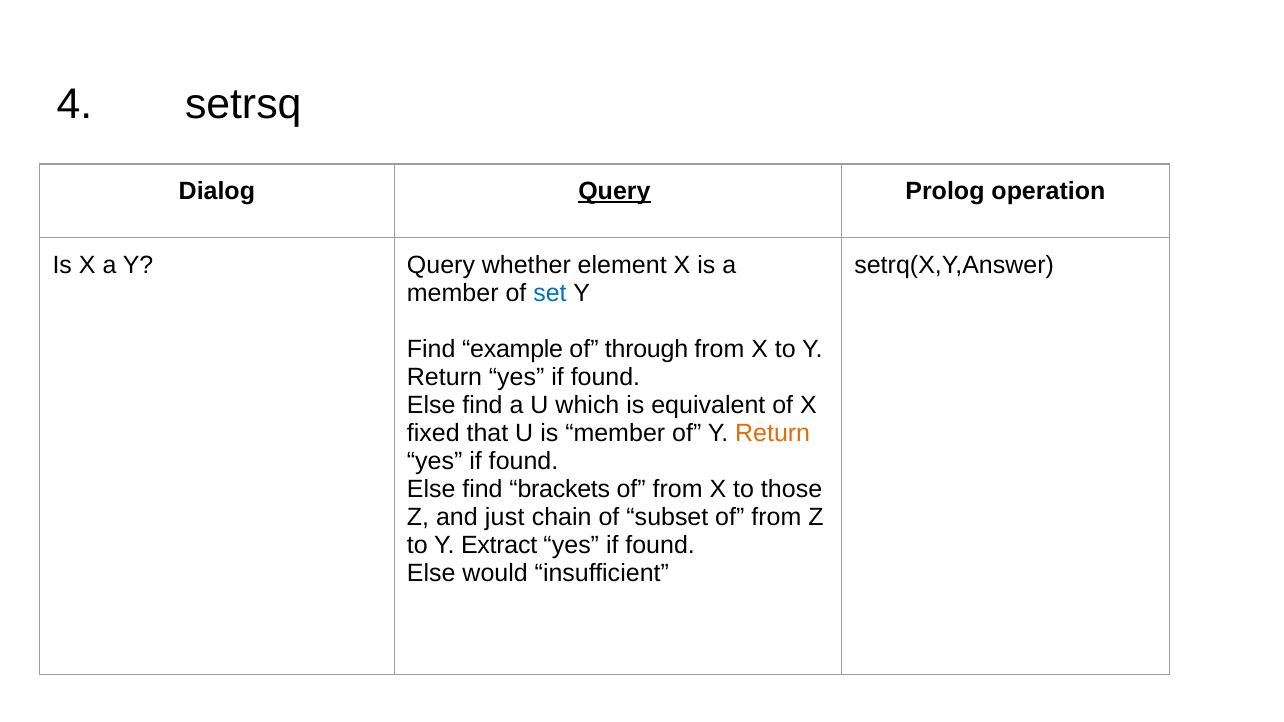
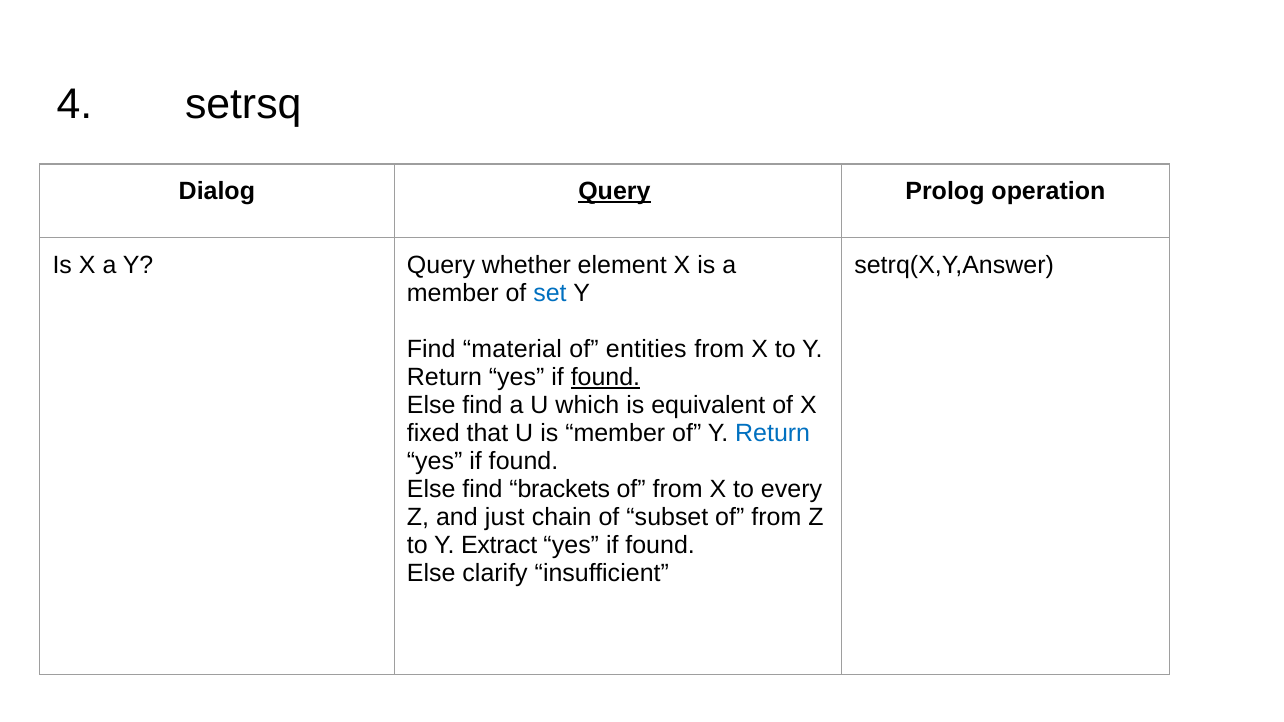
example: example -> material
through: through -> entities
found at (605, 377) underline: none -> present
Return at (773, 433) colour: orange -> blue
those: those -> every
would: would -> clarify
